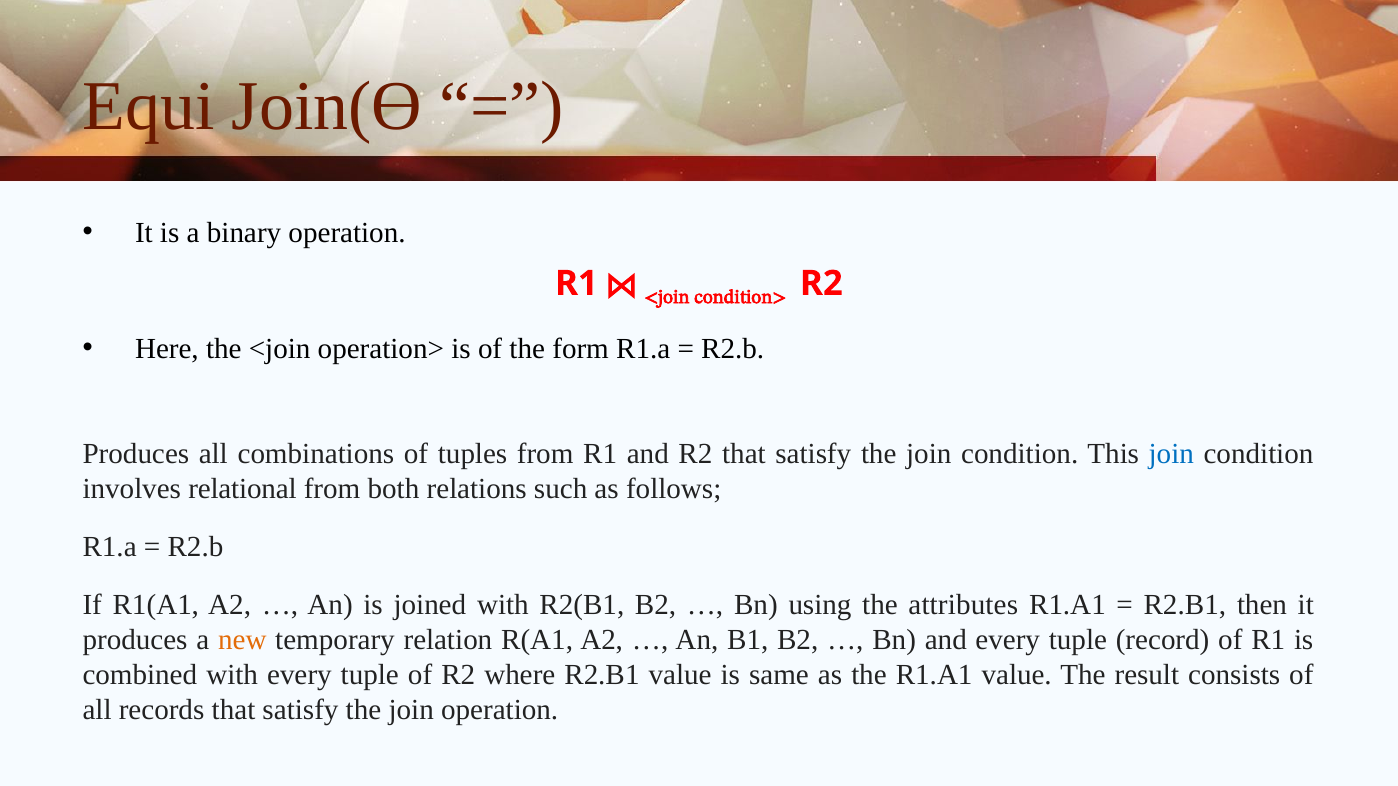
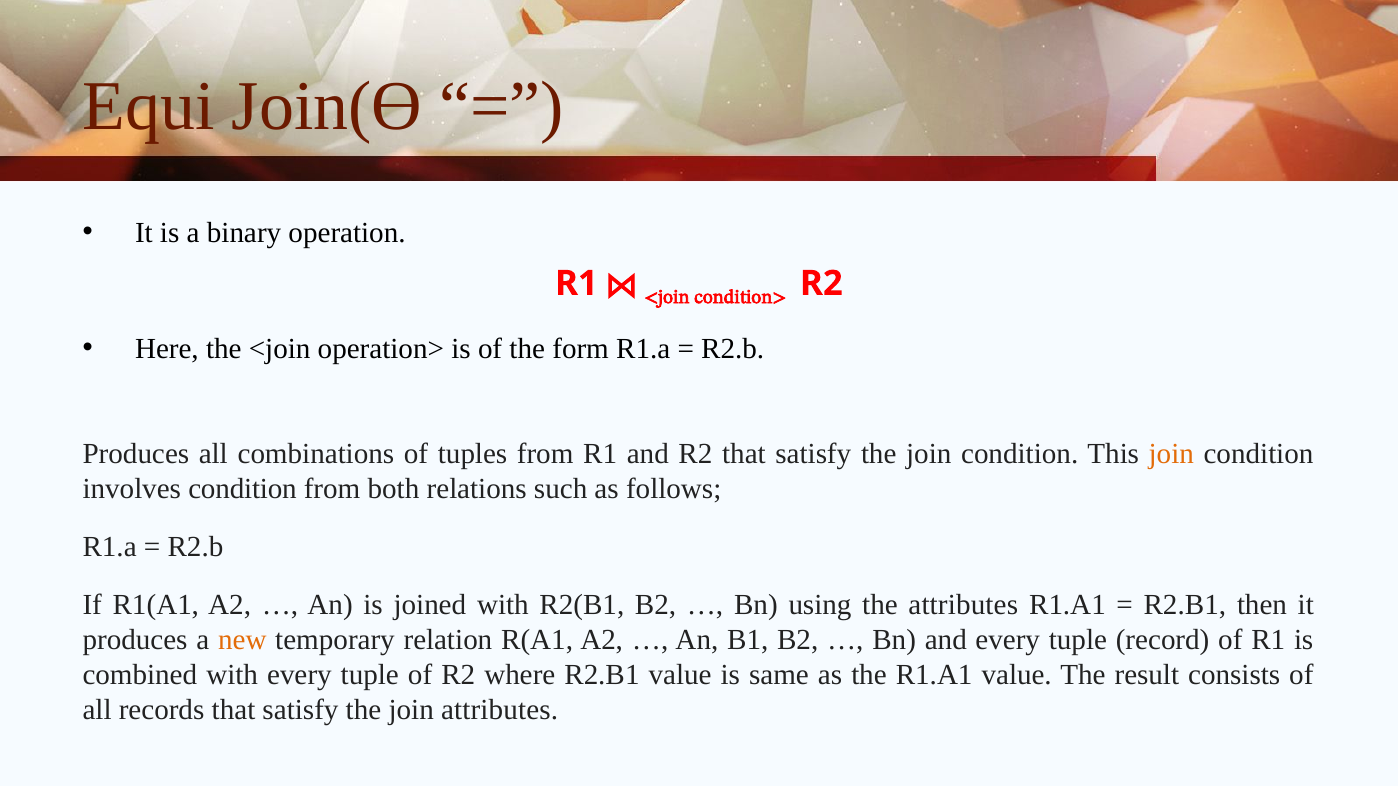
join at (1171, 454) colour: blue -> orange
involves relational: relational -> condition
join operation: operation -> attributes
